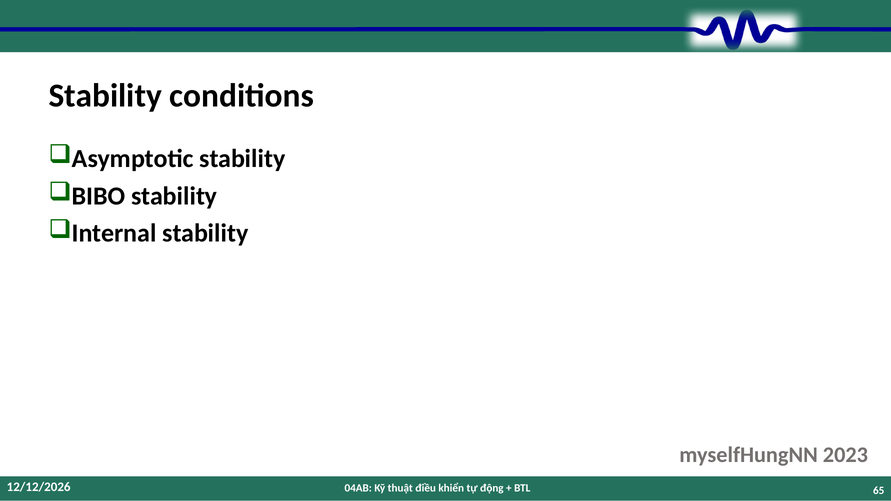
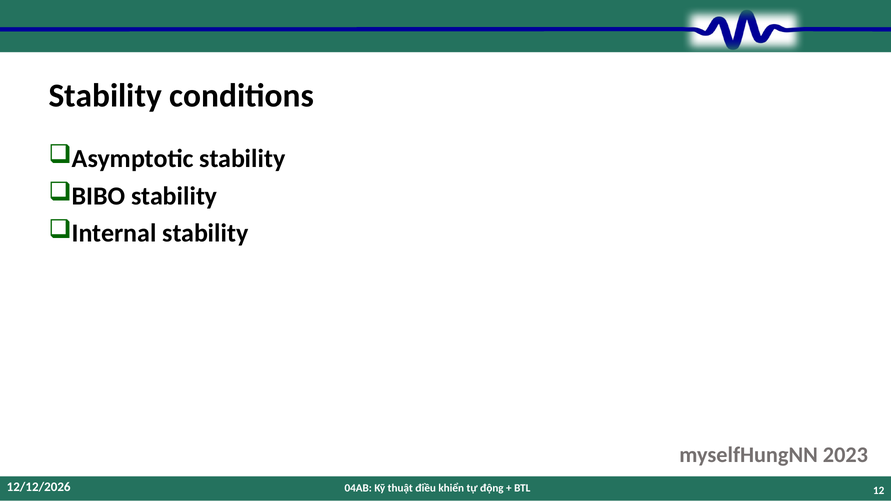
65: 65 -> 12
